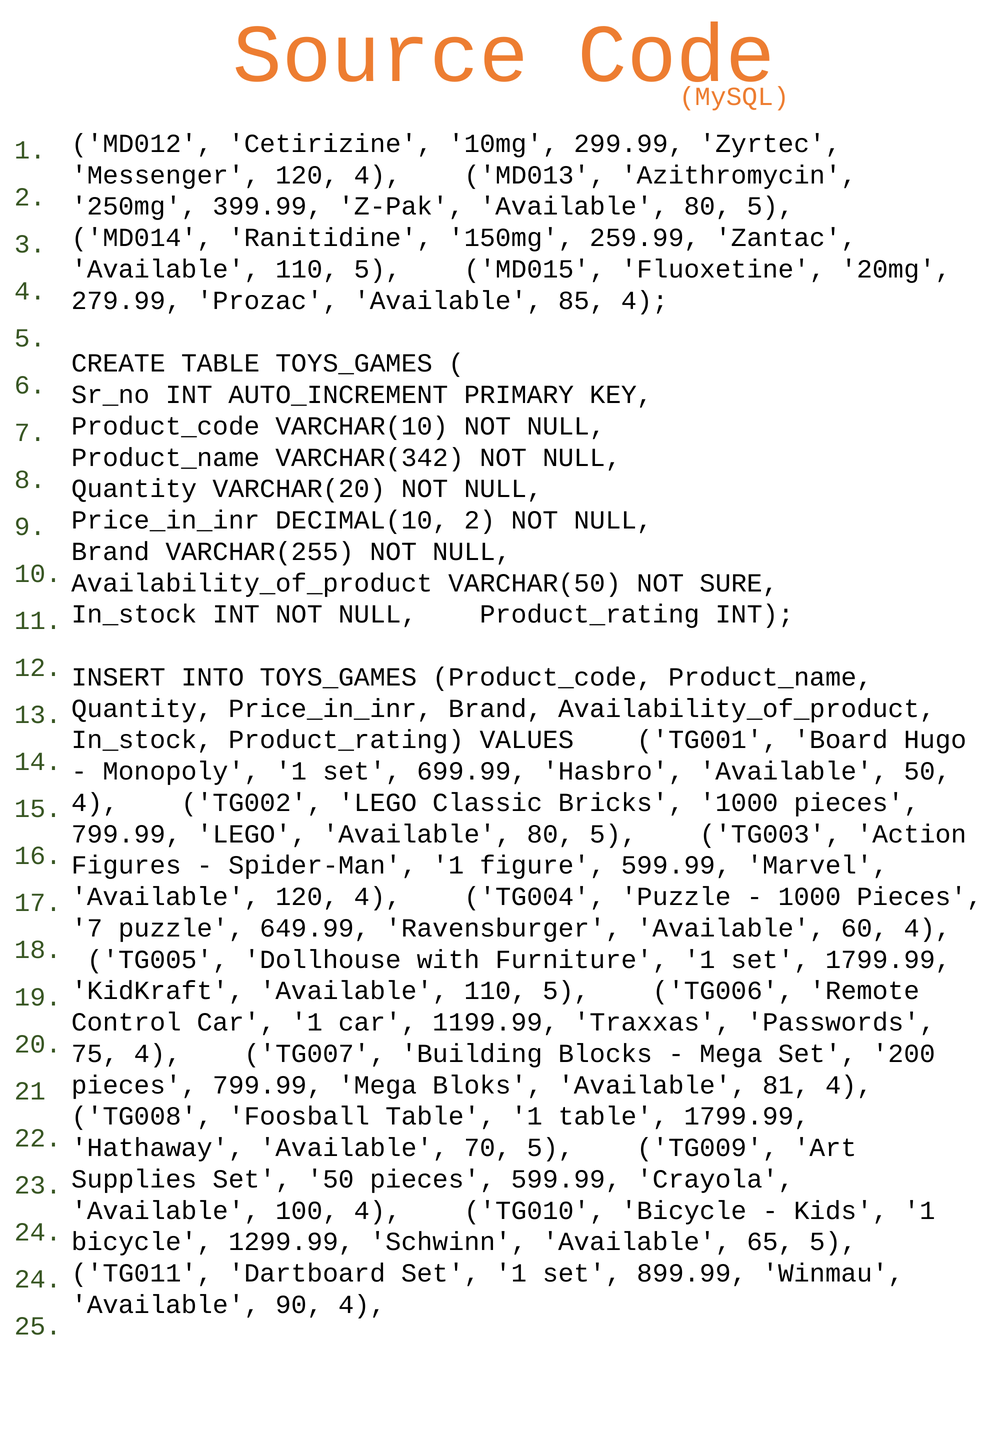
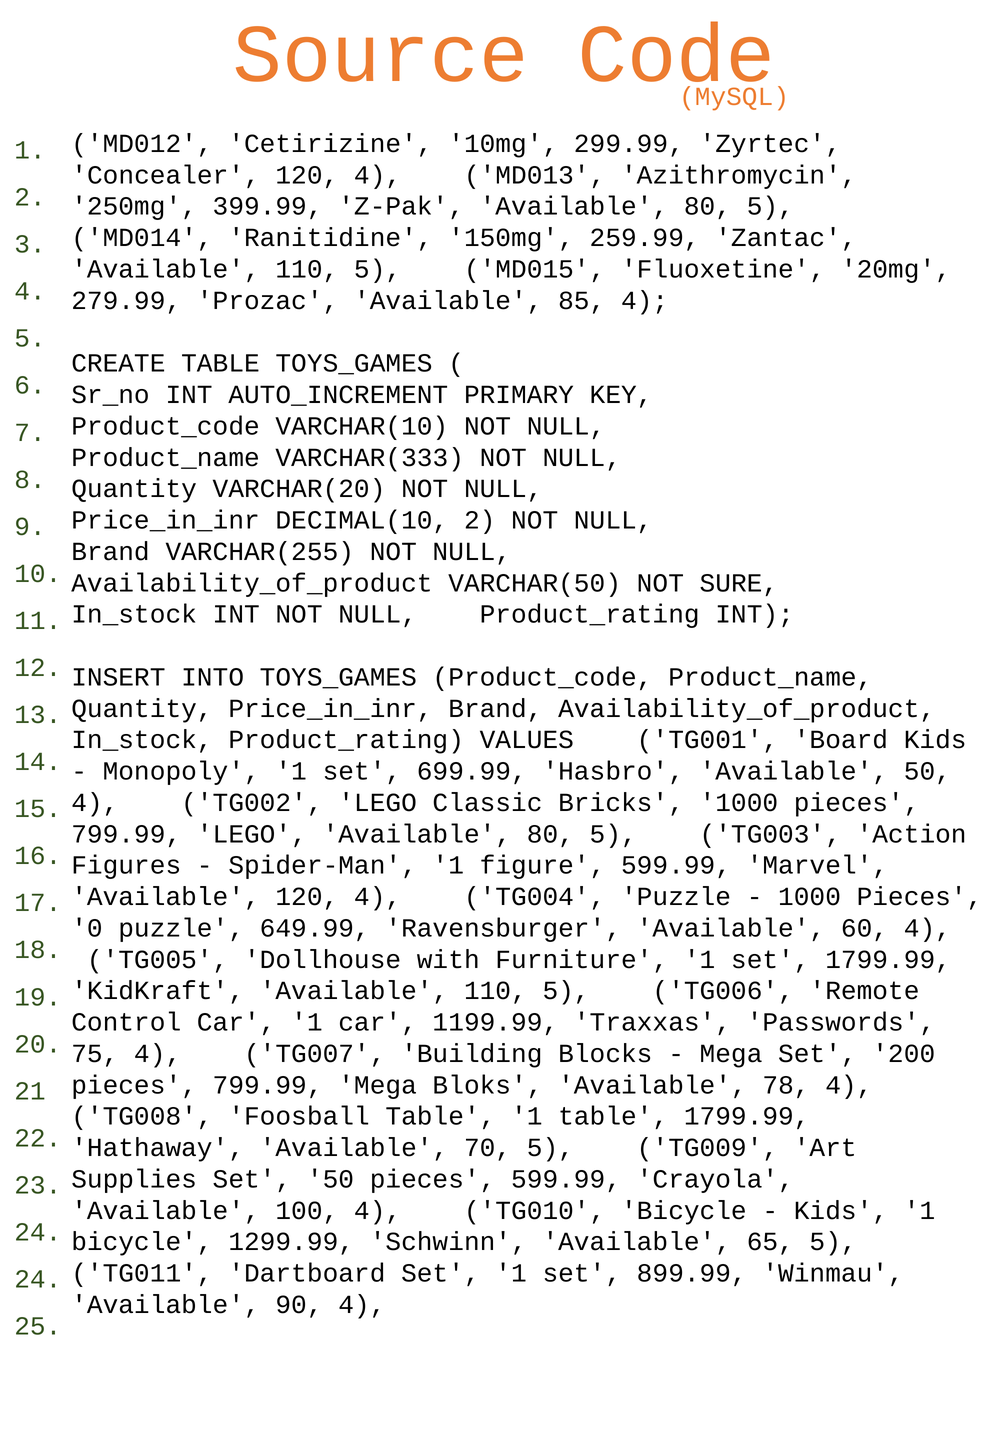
Messenger: Messenger -> Concealer
VARCHAR(342: VARCHAR(342 -> VARCHAR(333
Board Hugo: Hugo -> Kids
7 at (87, 928): 7 -> 0
81: 81 -> 78
